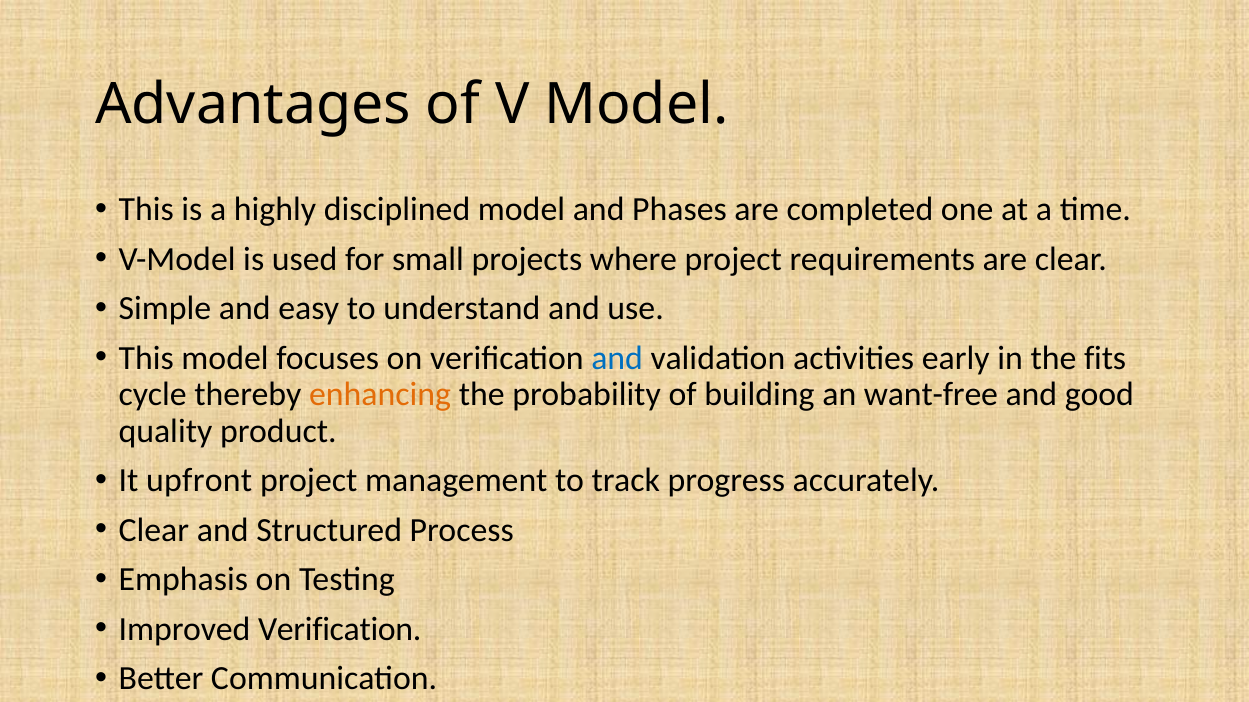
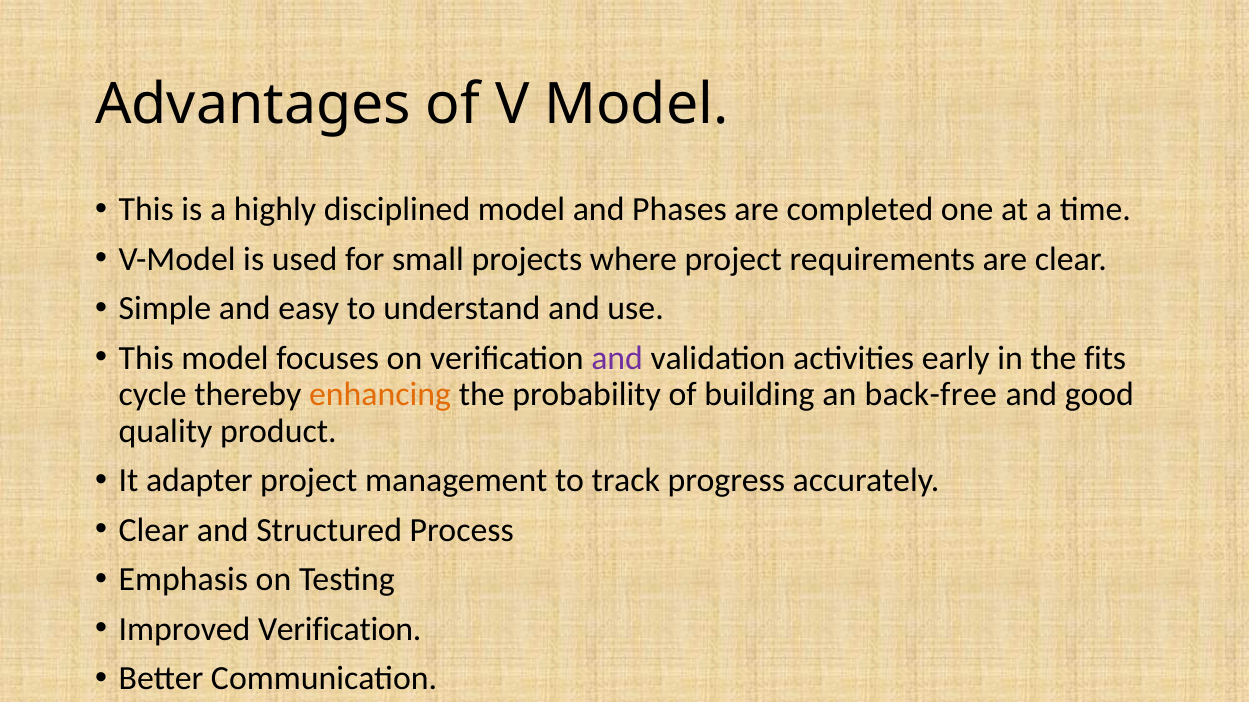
and at (617, 358) colour: blue -> purple
want-free: want-free -> back-free
upfront: upfront -> adapter
